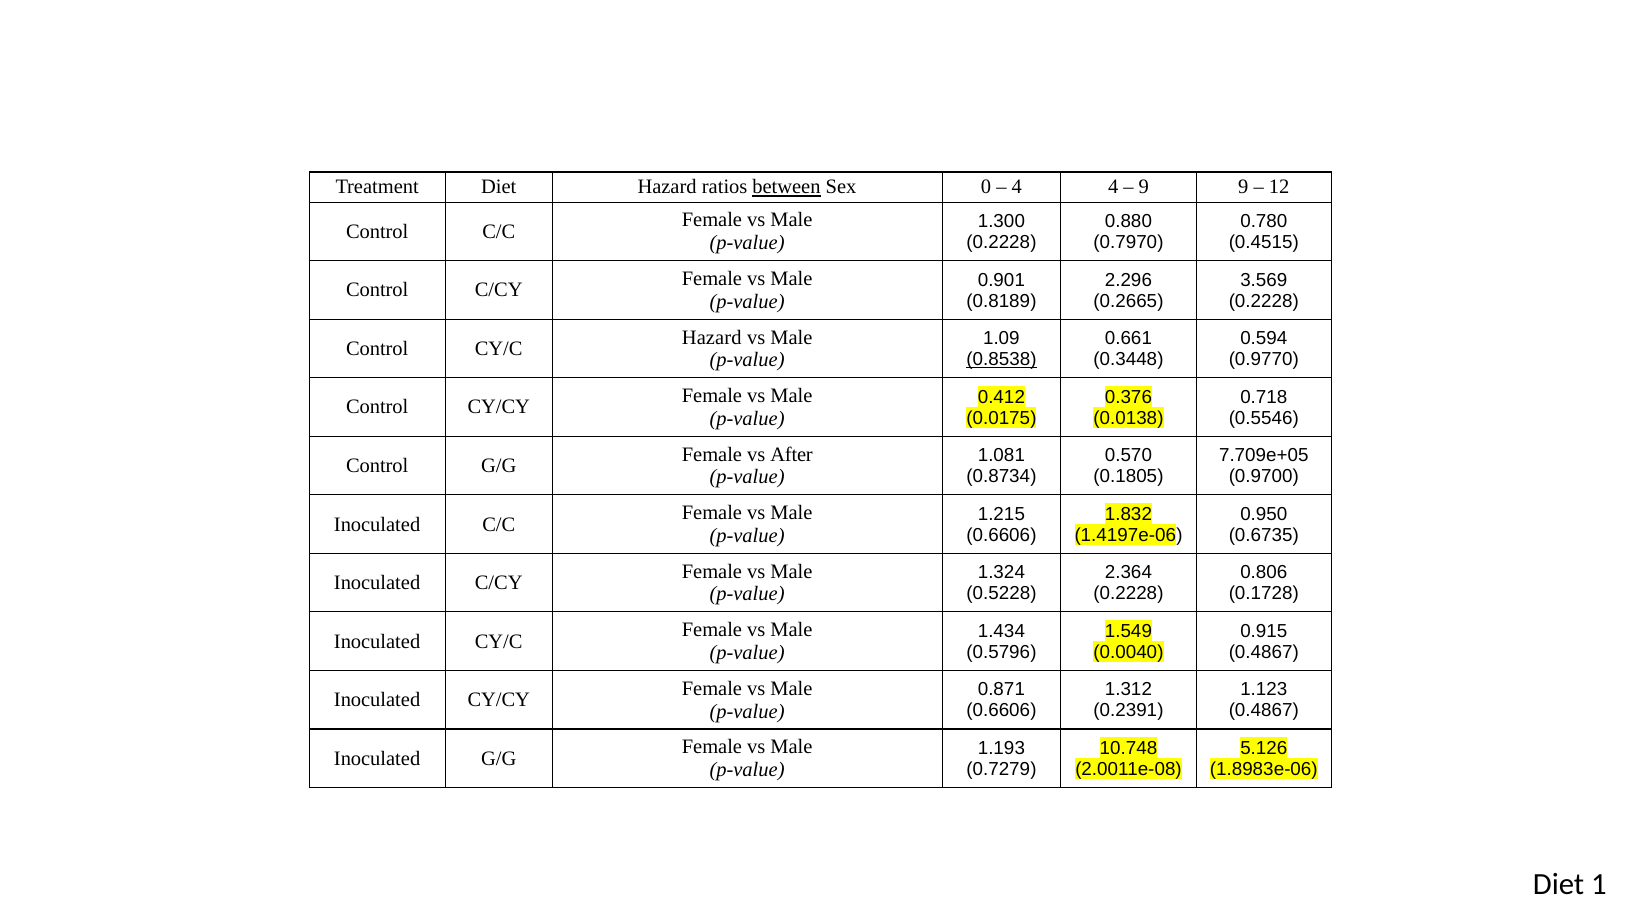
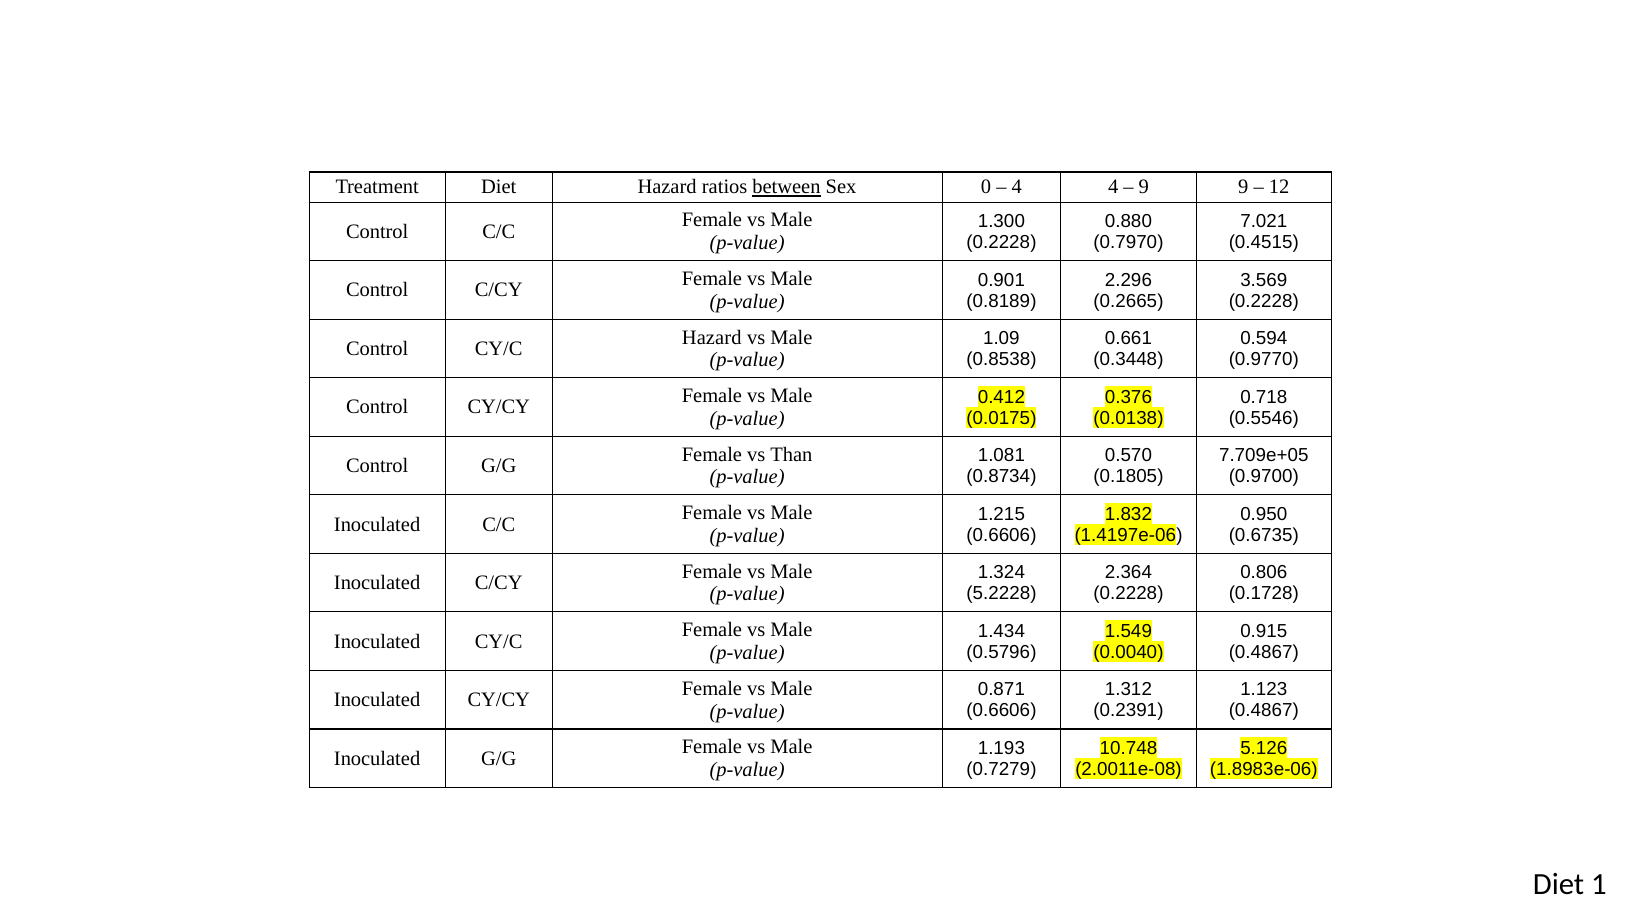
0.780: 0.780 -> 7.021
0.8538 underline: present -> none
After: After -> Than
0.5228: 0.5228 -> 5.2228
